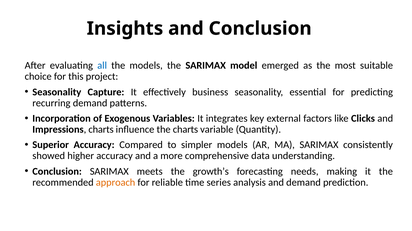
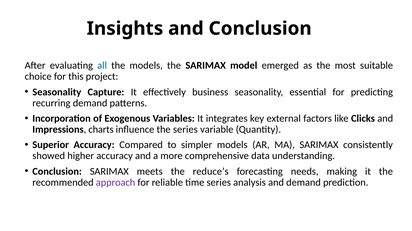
the charts: charts -> series
growth’s: growth’s -> reduce’s
approach colour: orange -> purple
